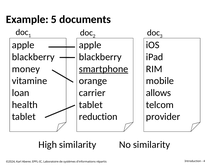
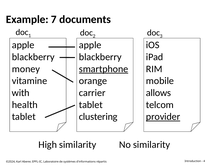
5: 5 -> 7
loan: loan -> with
reduction: reduction -> clustering
provider underline: none -> present
